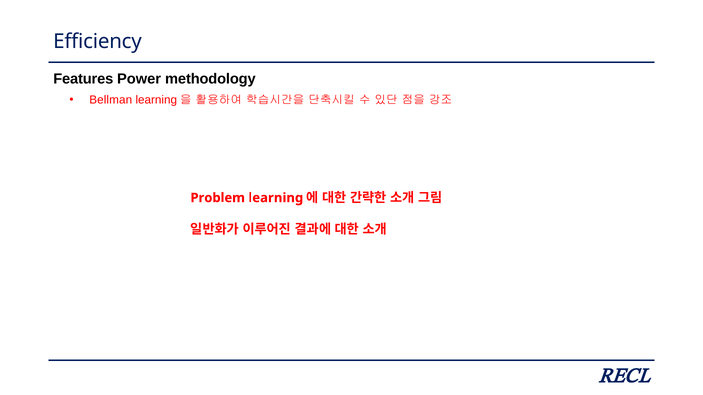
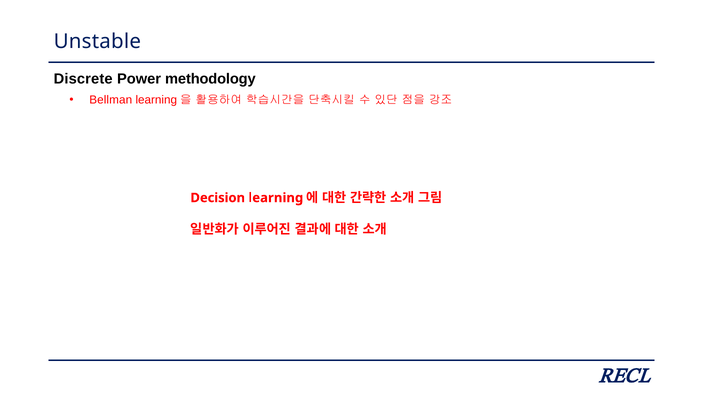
Efficiency: Efficiency -> Unstable
Features: Features -> Discrete
Problem: Problem -> Decision
